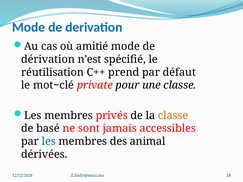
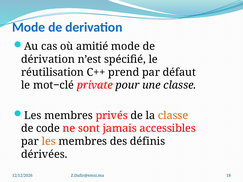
basé: basé -> code
les at (49, 142) colour: blue -> orange
animal: animal -> définis
